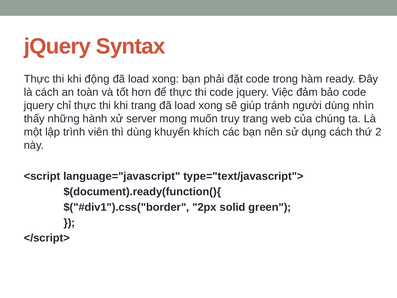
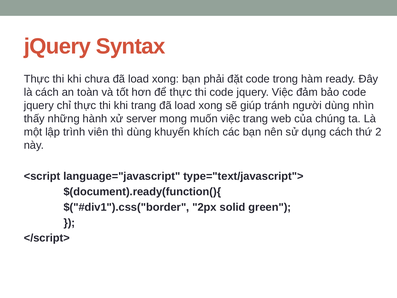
động: động -> chưa
muốn truy: truy -> việc
